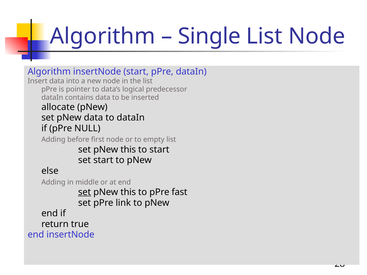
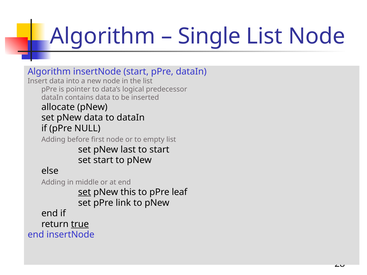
this at (128, 150): this -> last
fast: fast -> leaf
true underline: none -> present
